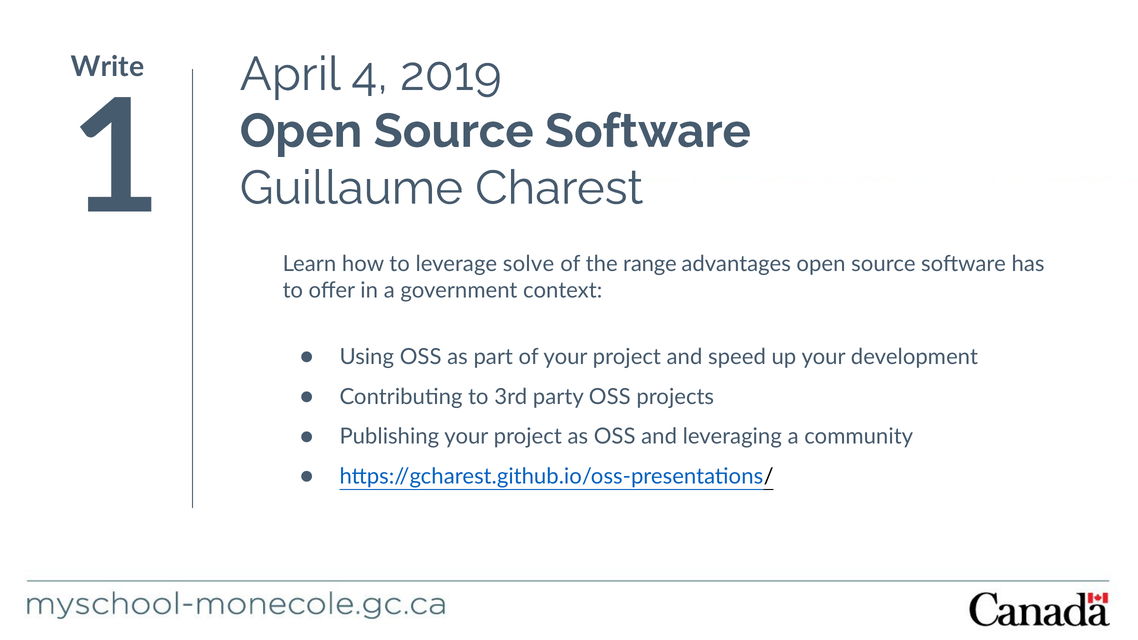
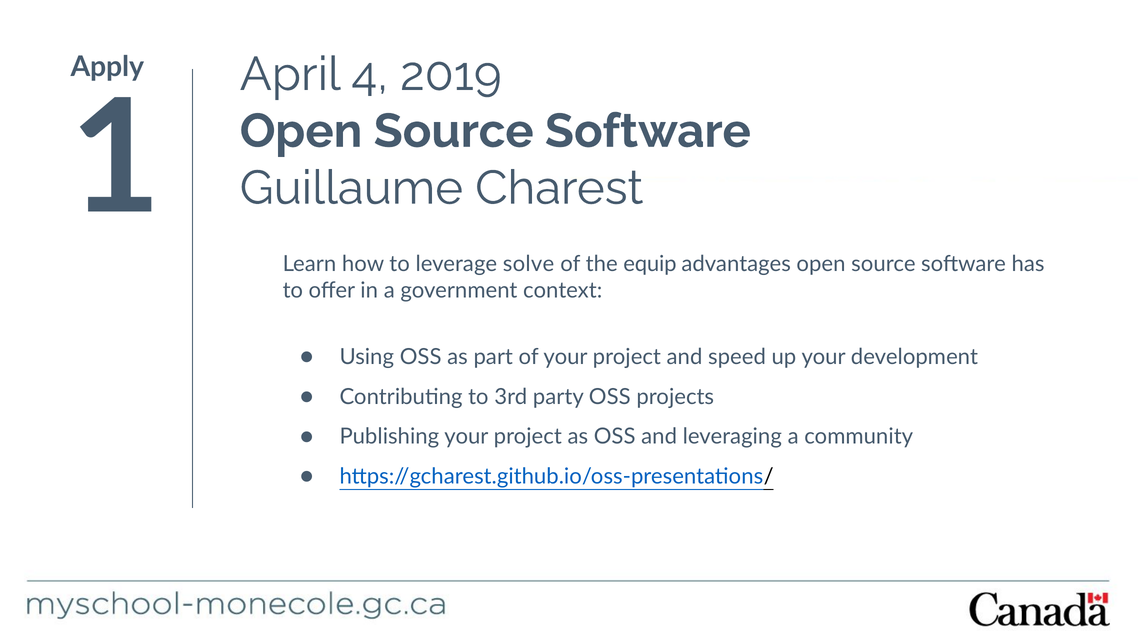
Write: Write -> Apply
range: range -> equip
